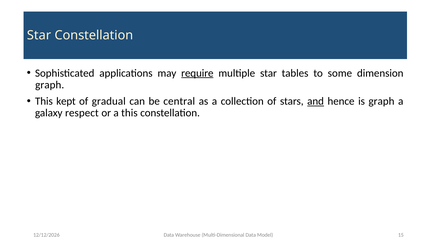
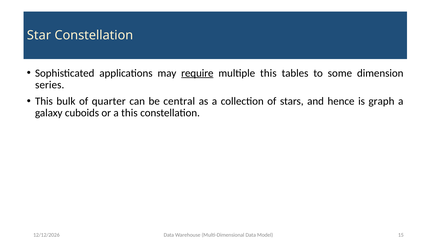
multiple star: star -> this
graph at (50, 85): graph -> series
kept: kept -> bulk
gradual: gradual -> quarter
and underline: present -> none
respect: respect -> cuboids
